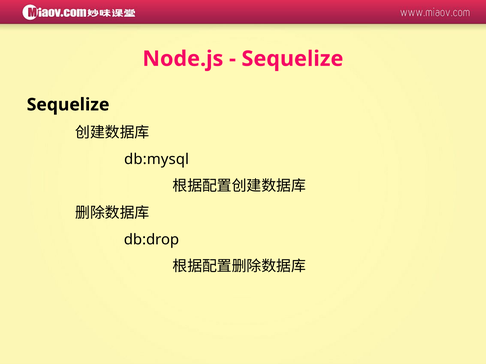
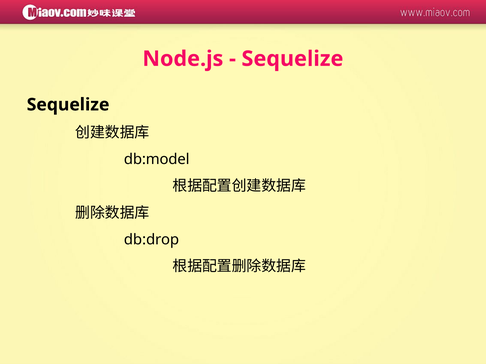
db:mysql: db:mysql -> db:model
